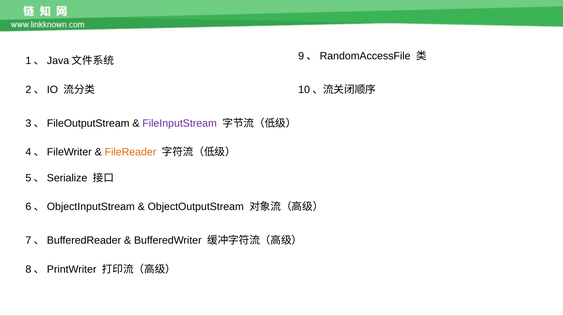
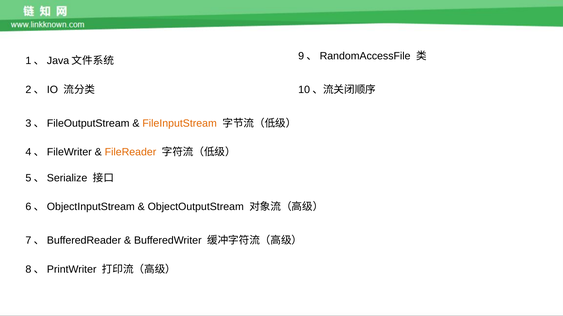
FileInputStream colour: purple -> orange
